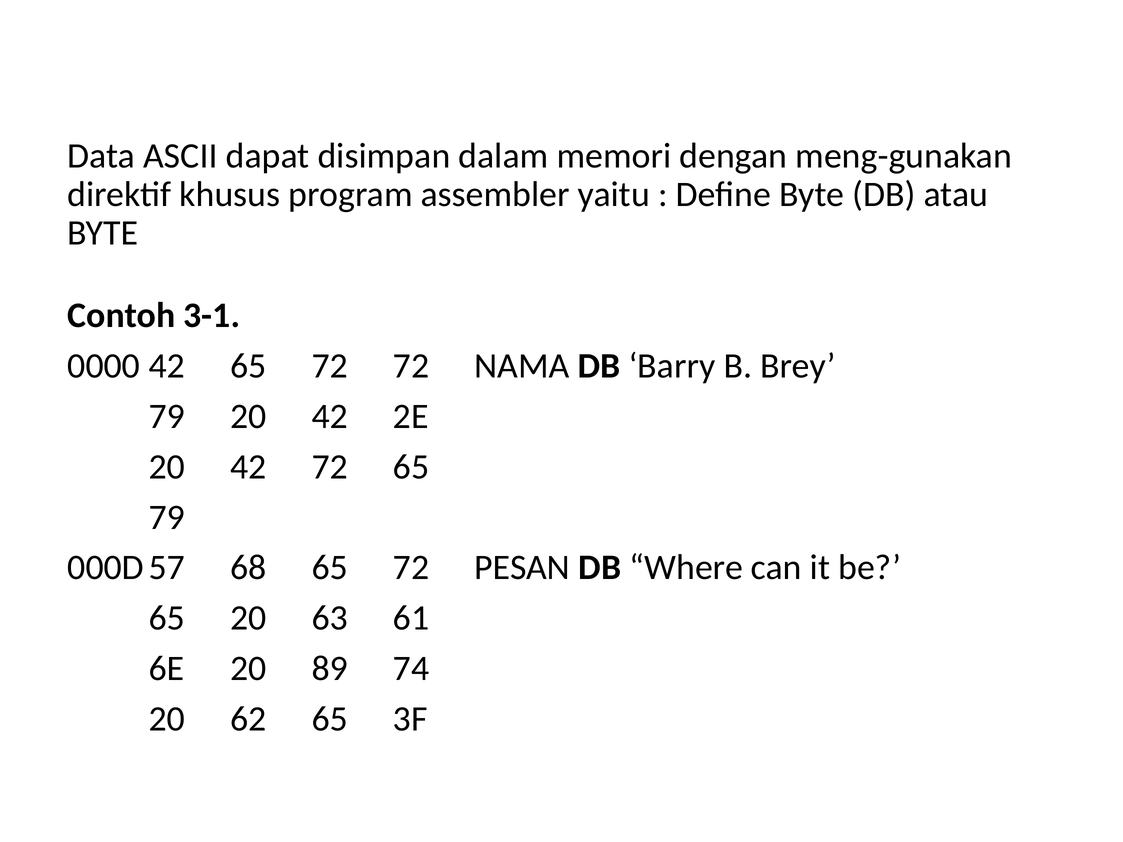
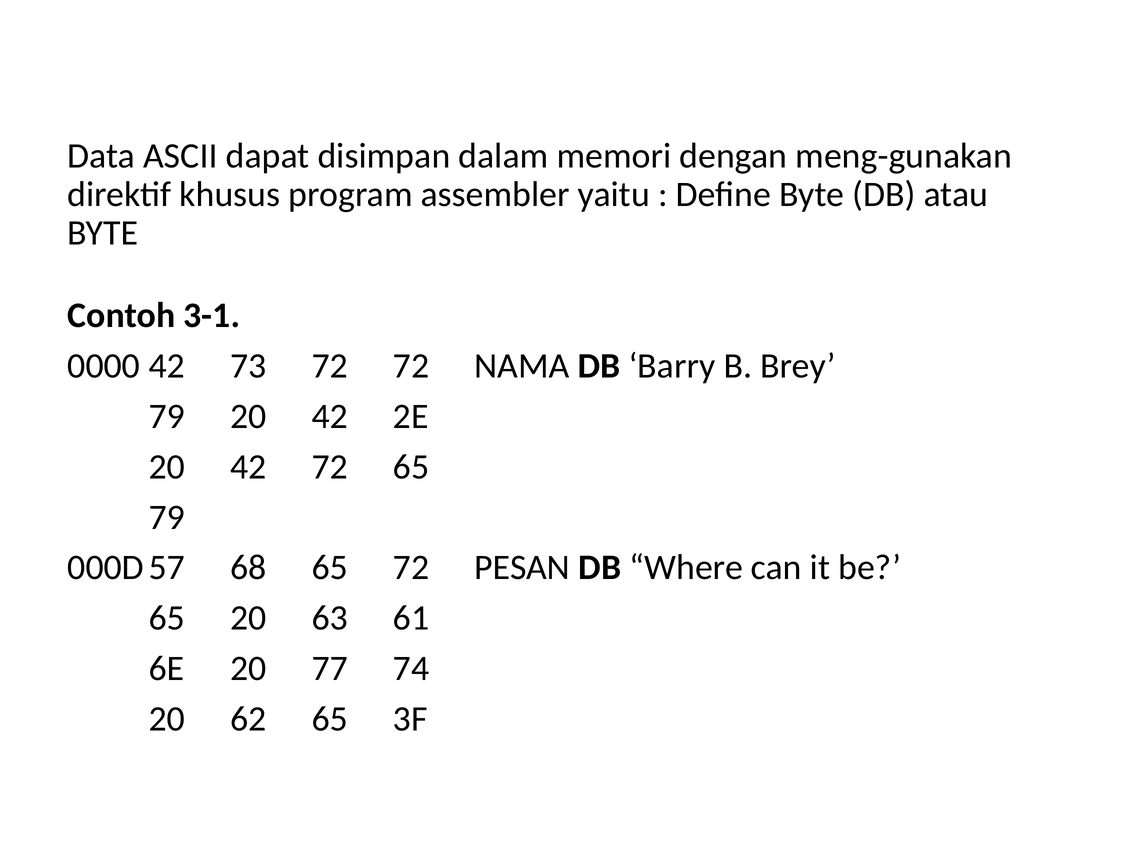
65 at (248, 366): 65 -> 73
89: 89 -> 77
